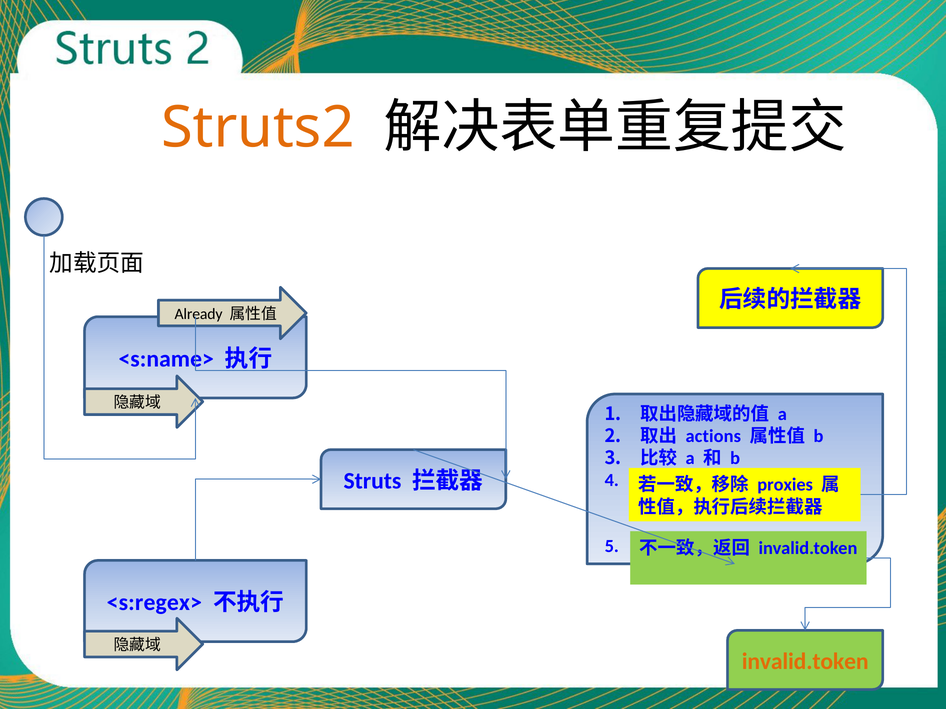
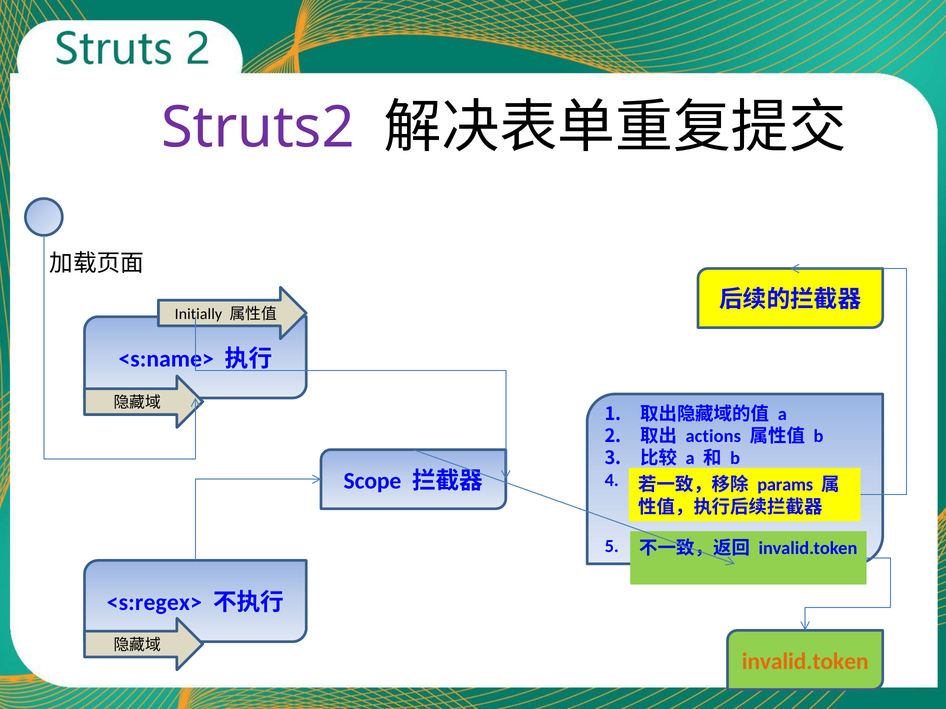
Struts2 colour: orange -> purple
Already: Already -> Initially
Struts: Struts -> Scope
proxies: proxies -> params
